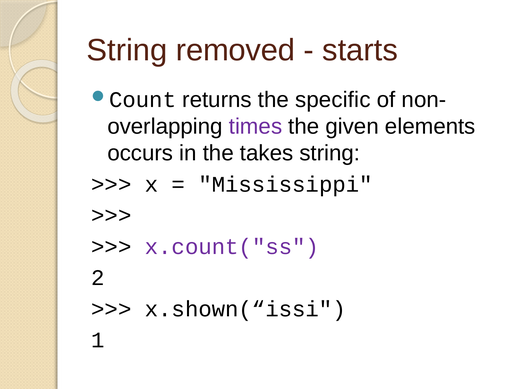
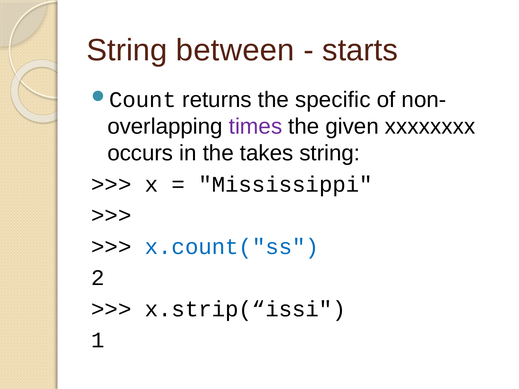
removed: removed -> between
elements: elements -> xxxxxxxx
x.count("ss colour: purple -> blue
x.shown(“issi: x.shown(“issi -> x.strip(“issi
